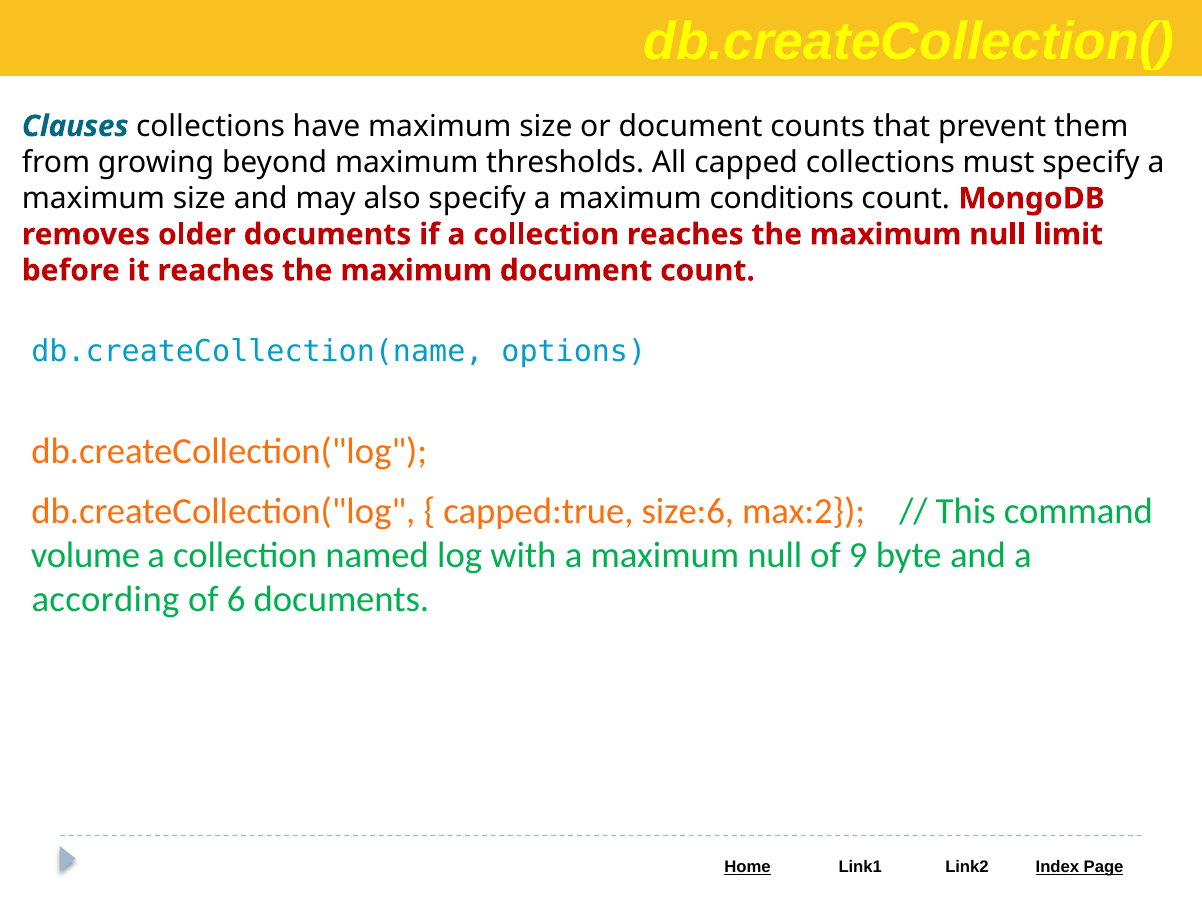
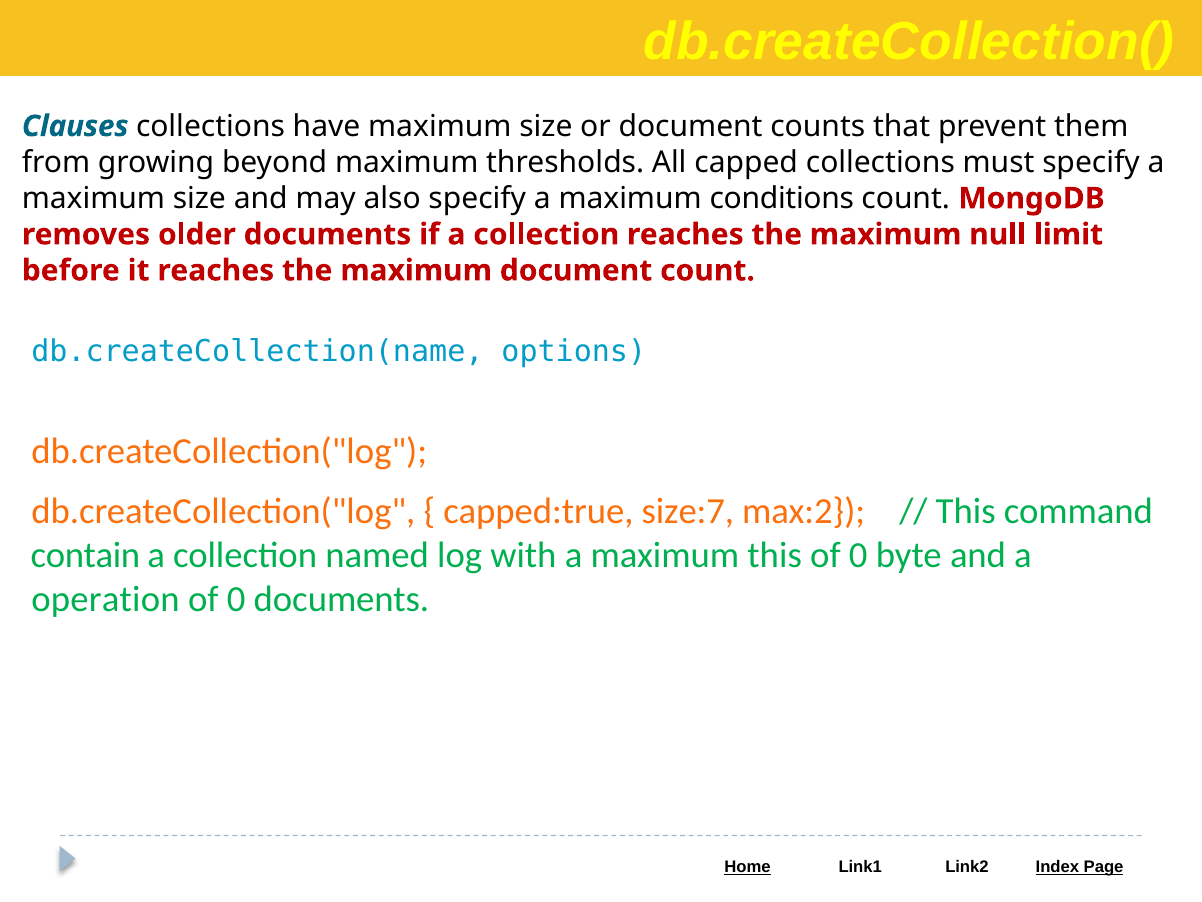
size:6: size:6 -> size:7
volume: volume -> contain
a maximum null: null -> this
9 at (858, 555): 9 -> 0
according: according -> operation
6 at (236, 599): 6 -> 0
